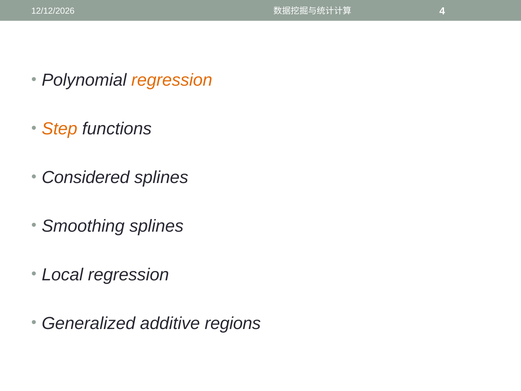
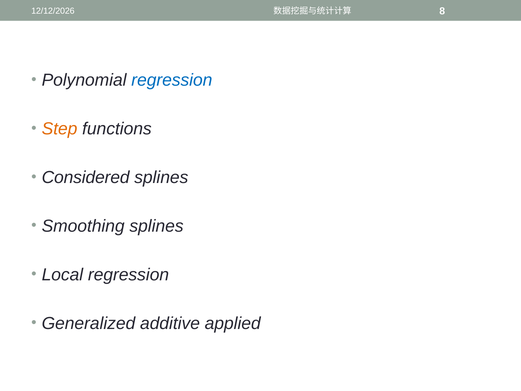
4: 4 -> 8
regression at (172, 80) colour: orange -> blue
regions: regions -> applied
